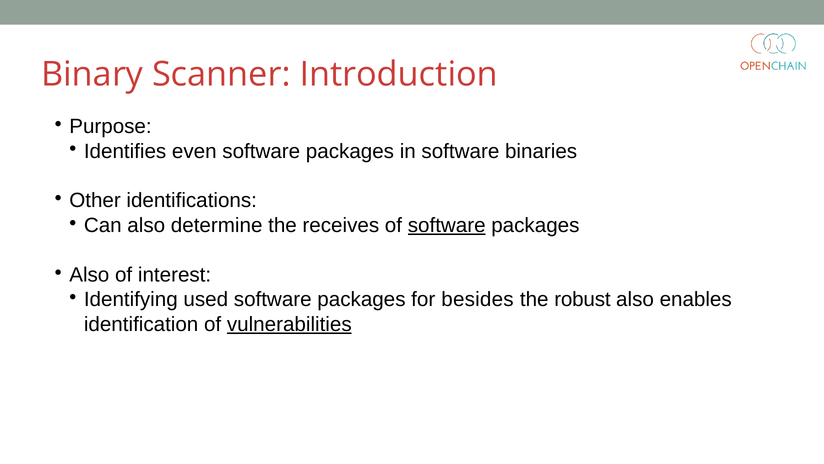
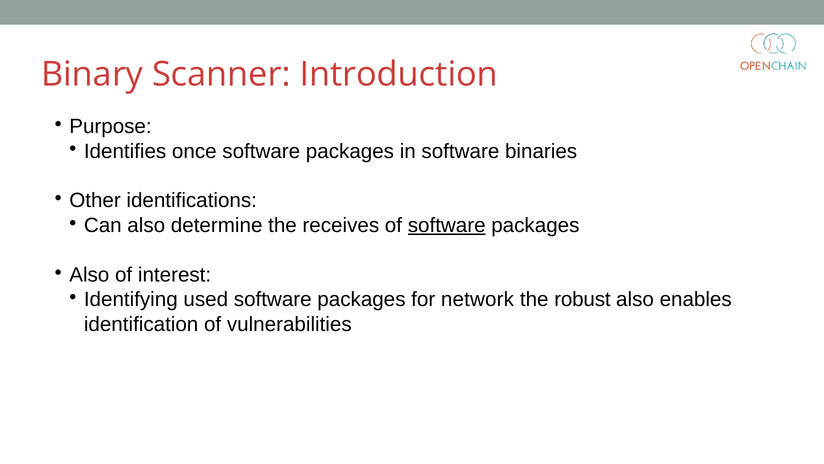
even: even -> once
besides: besides -> network
vulnerabilities underline: present -> none
